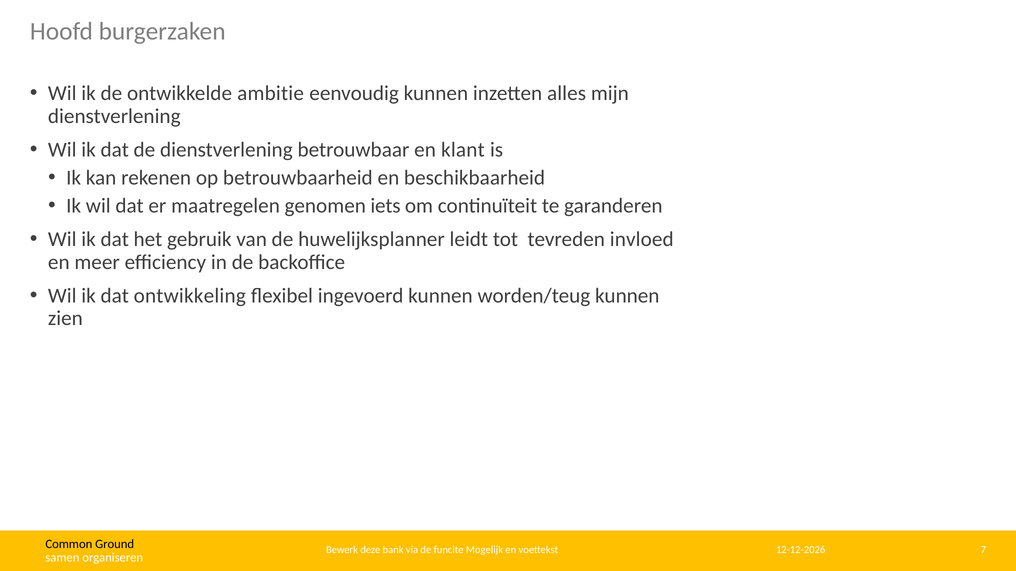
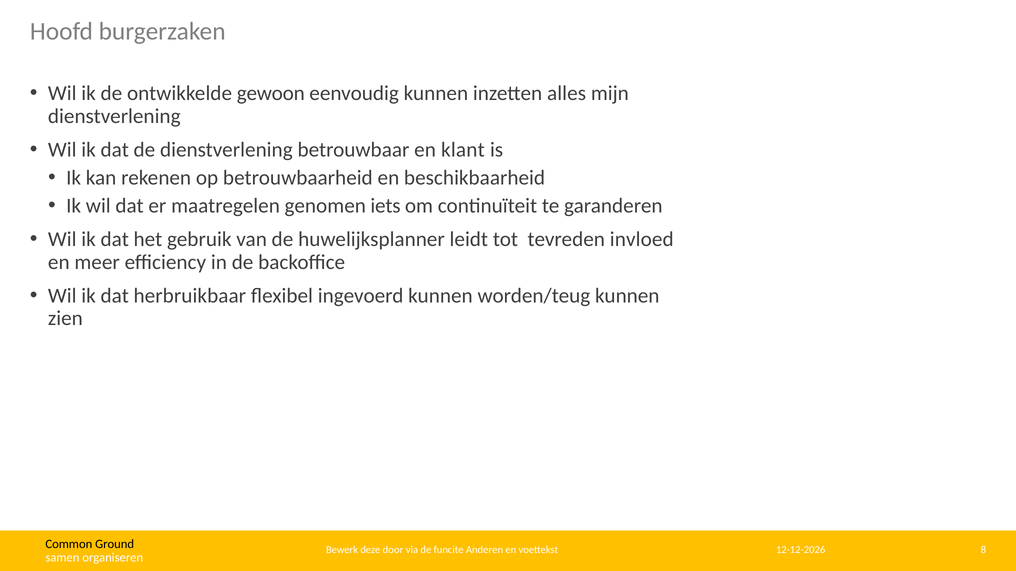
ambitie: ambitie -> gewoon
ontwikkeling: ontwikkeling -> herbruikbaar
bank: bank -> door
Mogelijk: Mogelijk -> Anderen
7: 7 -> 8
